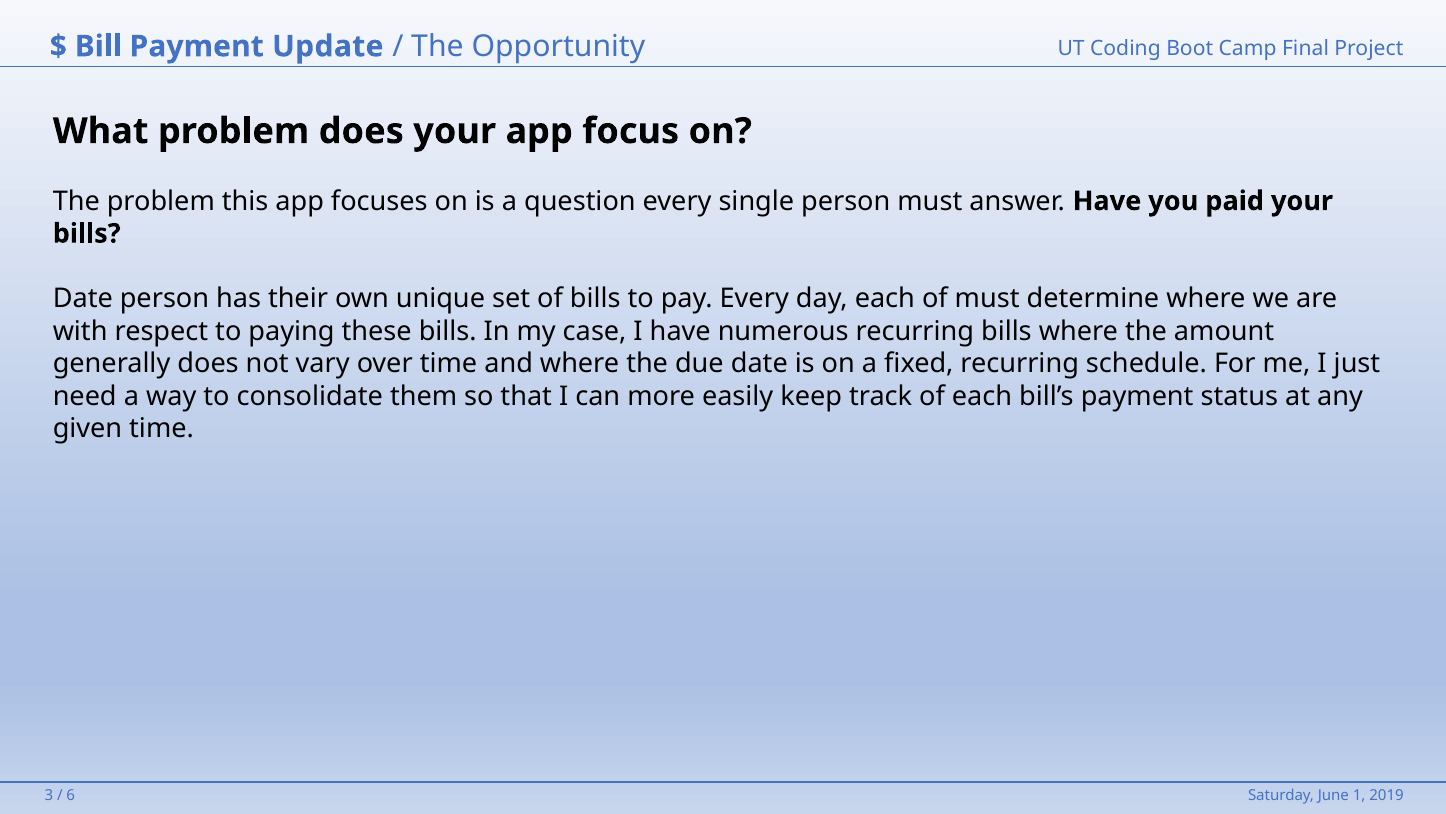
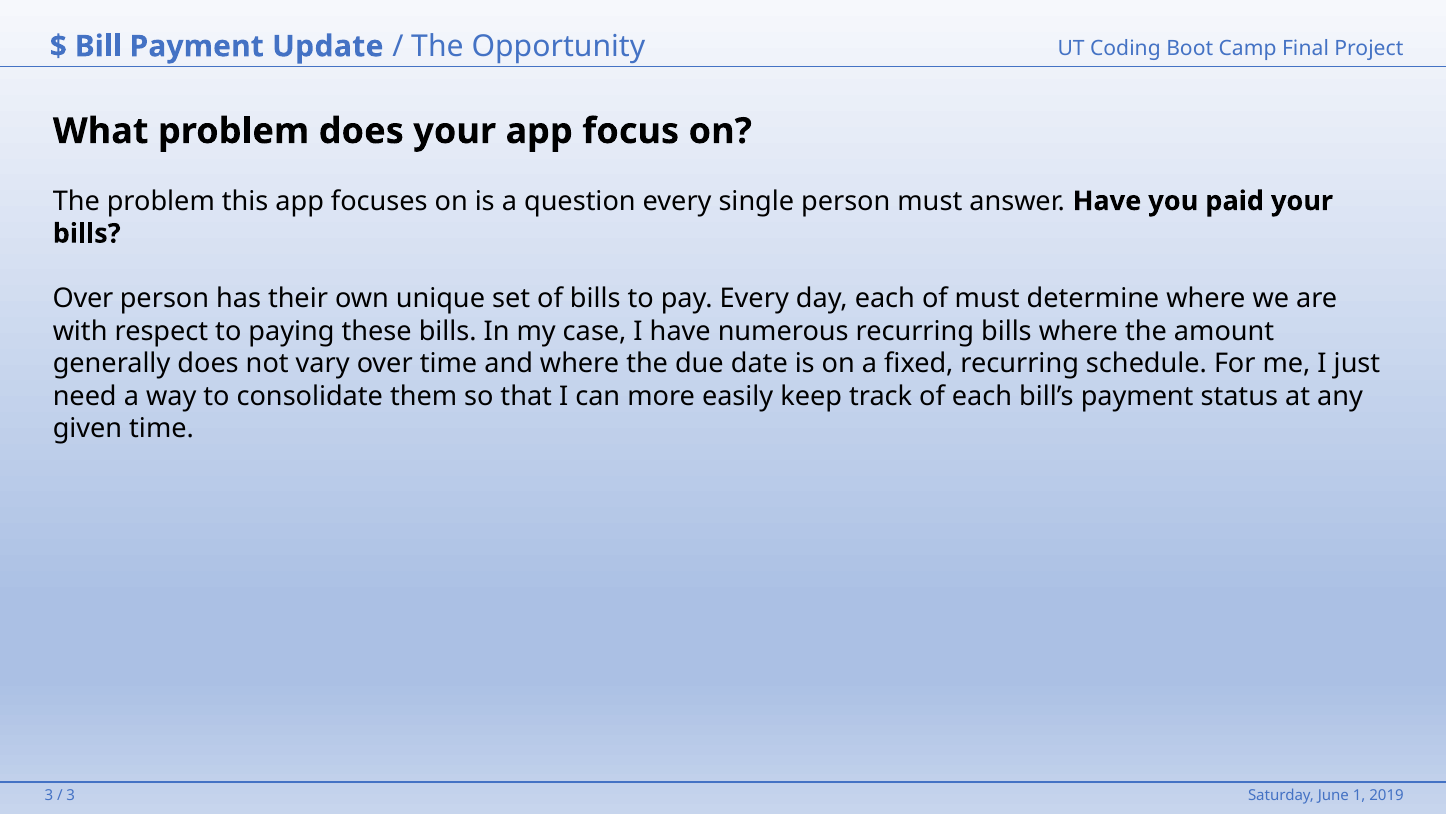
Date at (83, 299): Date -> Over
6 at (71, 795): 6 -> 3
